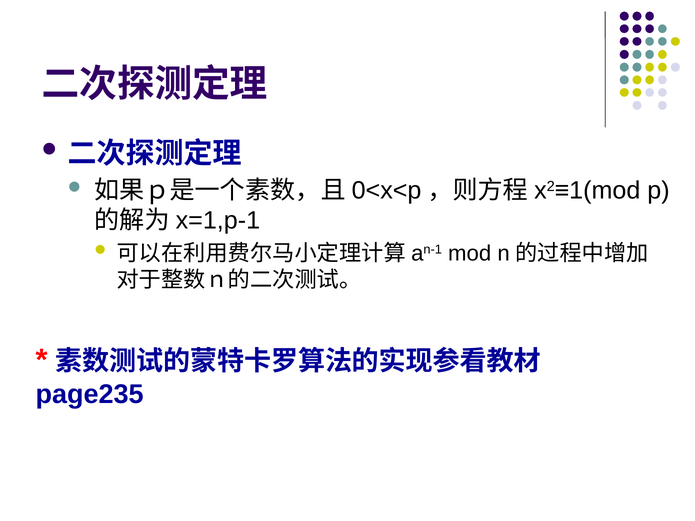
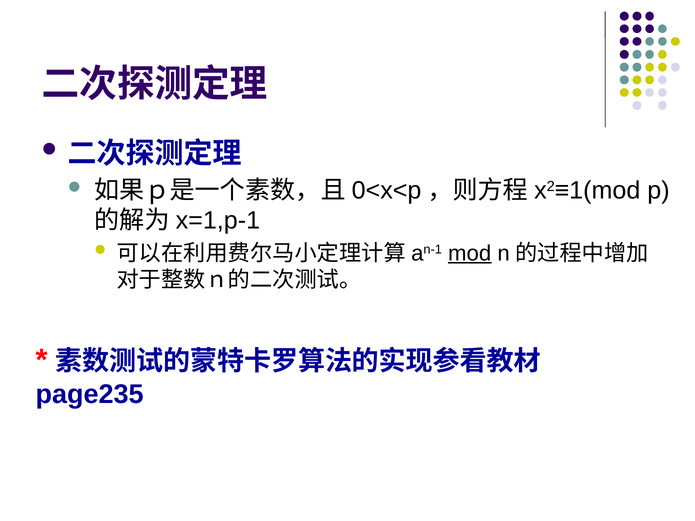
mod underline: none -> present
